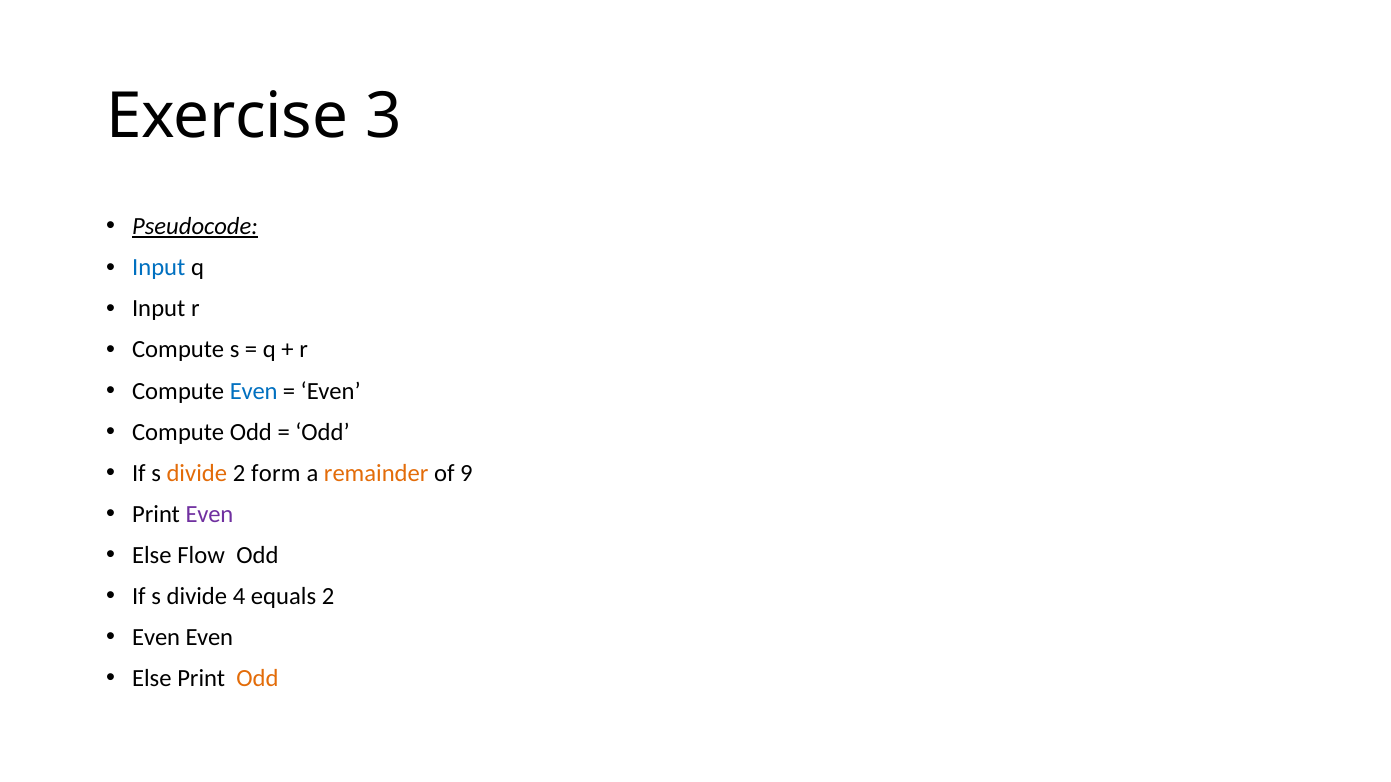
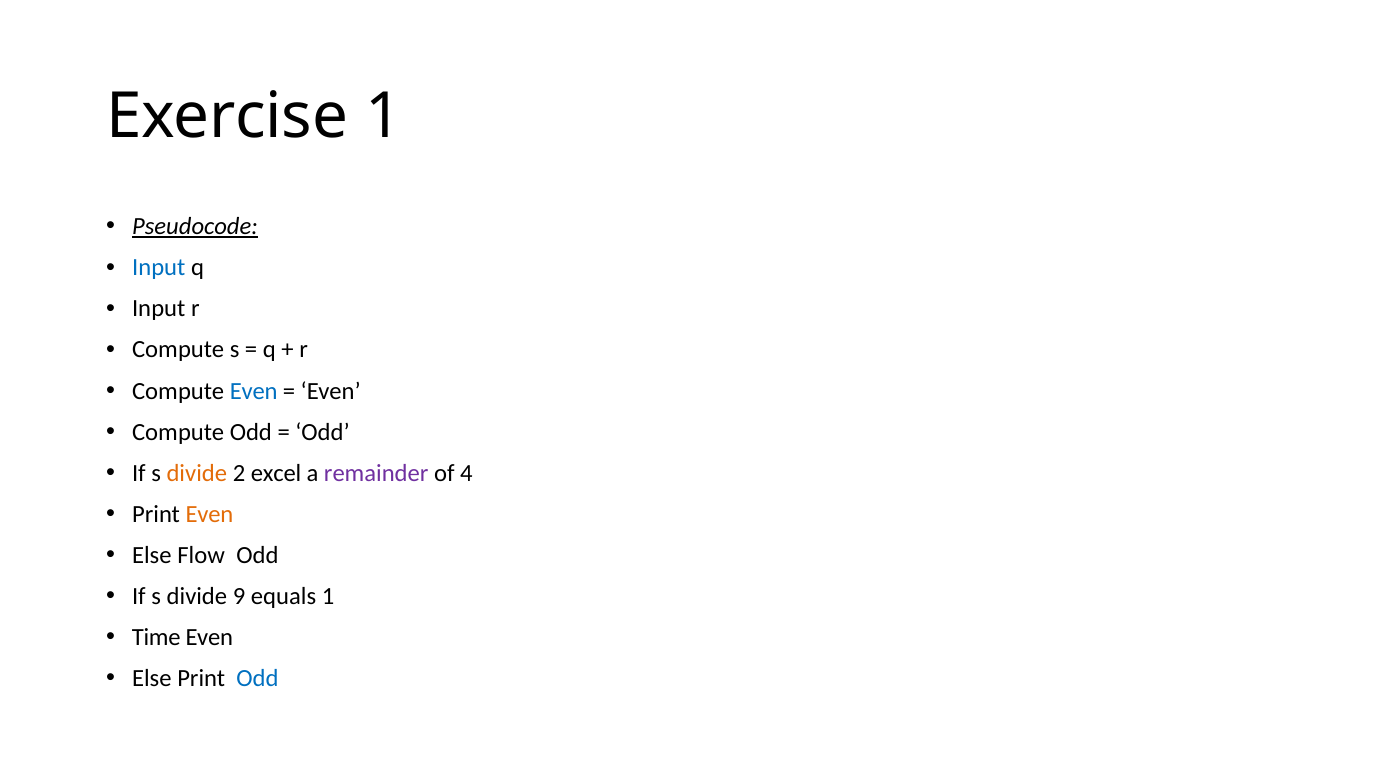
Exercise 3: 3 -> 1
form: form -> excel
remainder colour: orange -> purple
9: 9 -> 4
Even at (209, 514) colour: purple -> orange
4: 4 -> 9
equals 2: 2 -> 1
Even at (156, 638): Even -> Time
Odd at (257, 679) colour: orange -> blue
